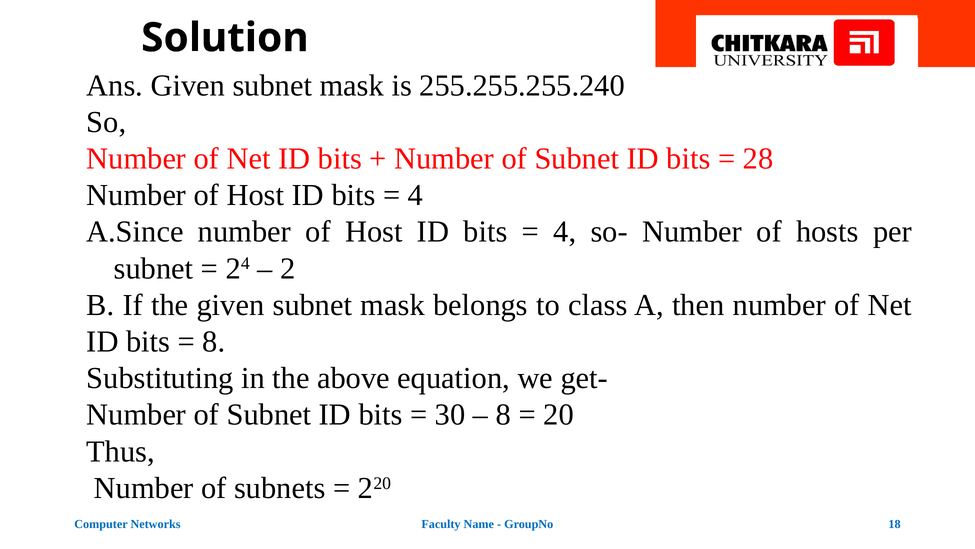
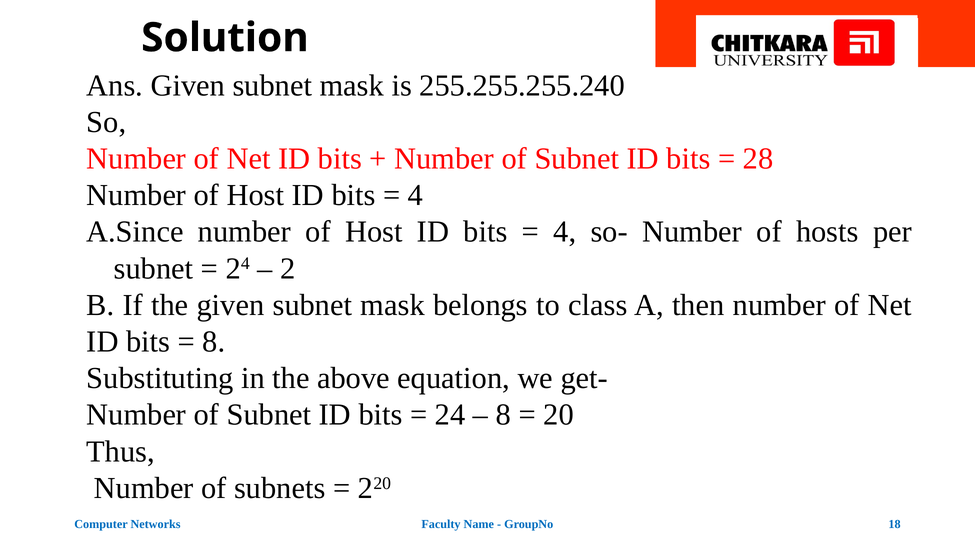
30 at (450, 415): 30 -> 24
